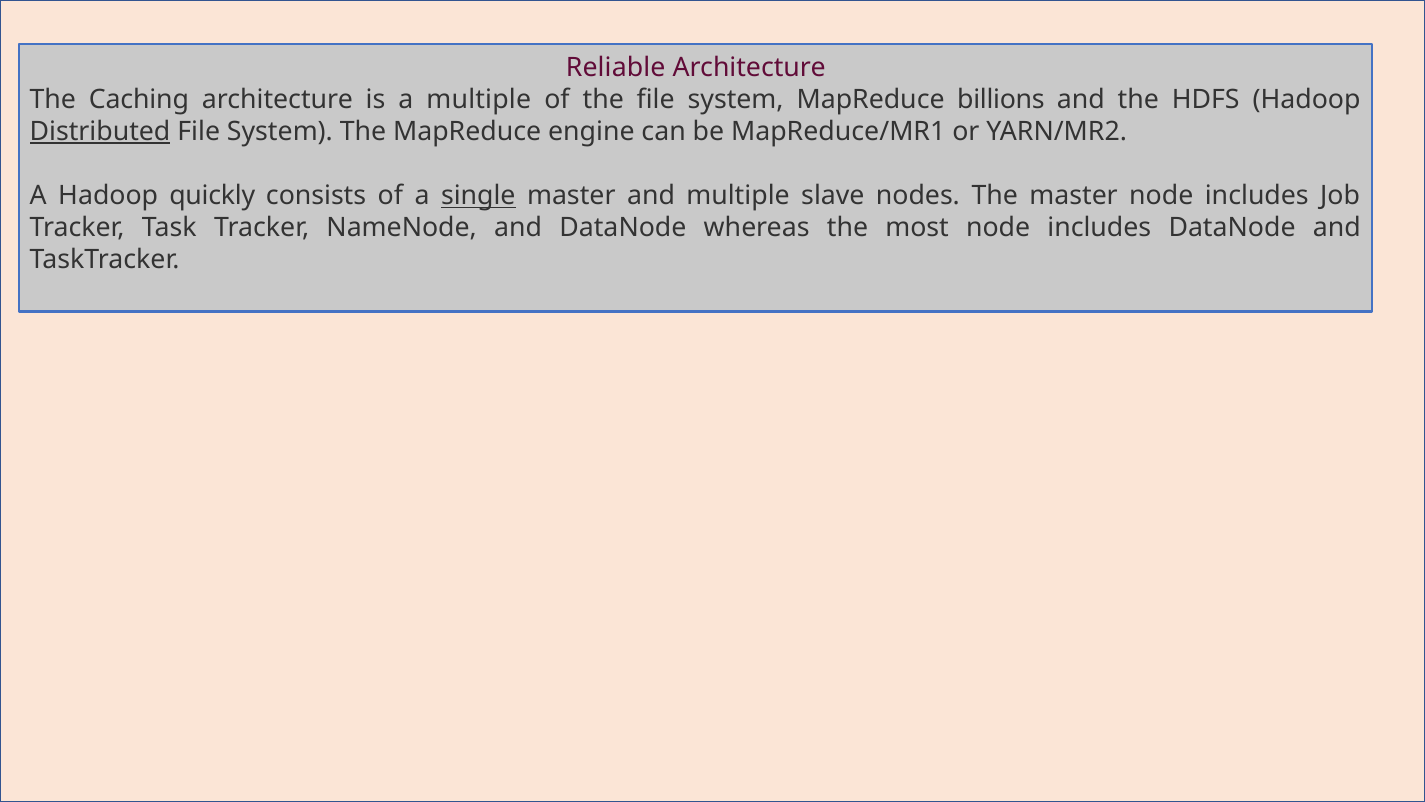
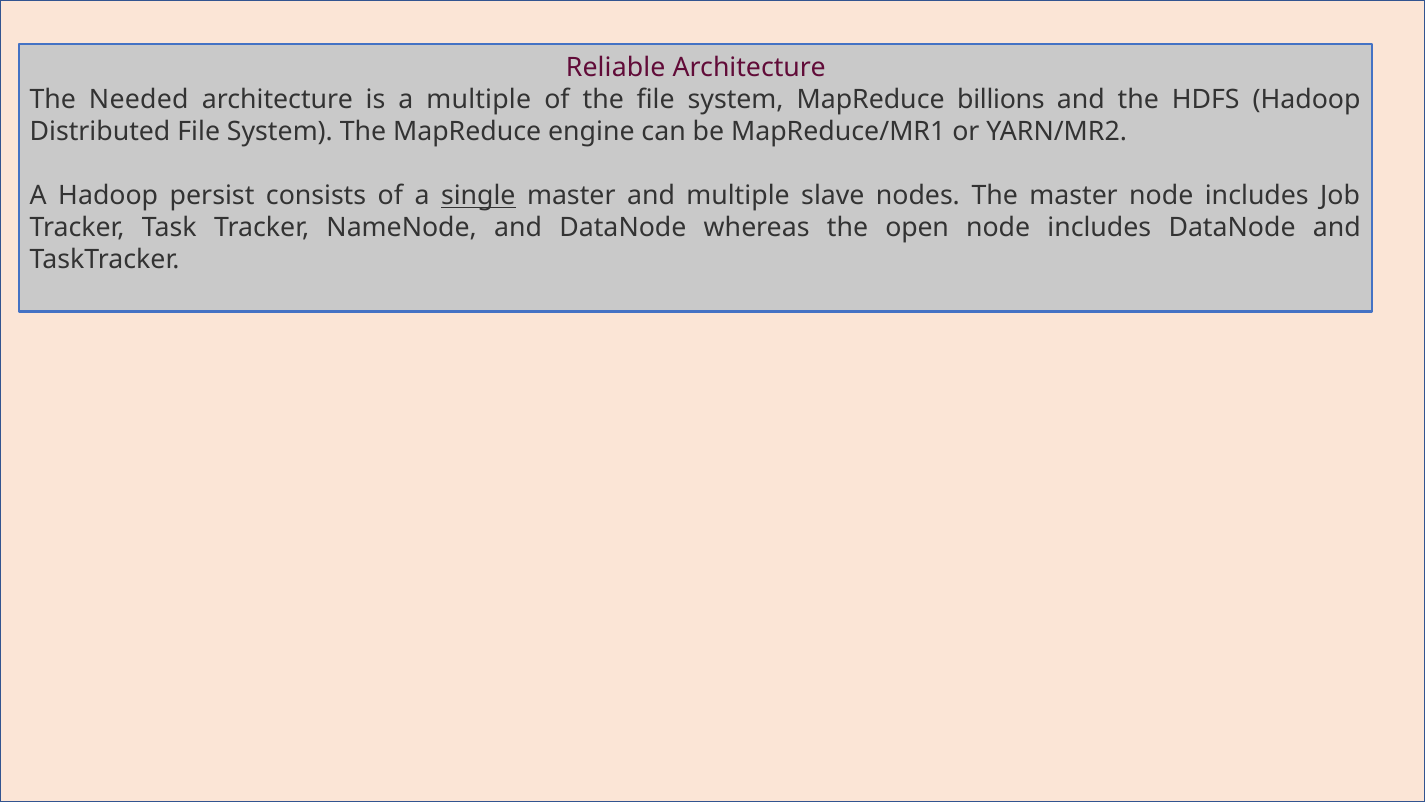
Caching: Caching -> Needed
Distributed underline: present -> none
quickly: quickly -> persist
most: most -> open
